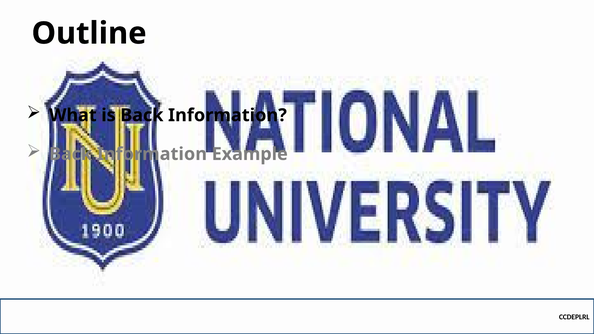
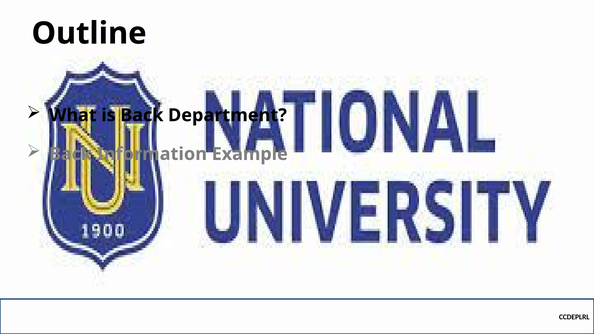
is Back Information: Information -> Department
